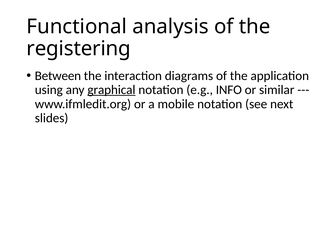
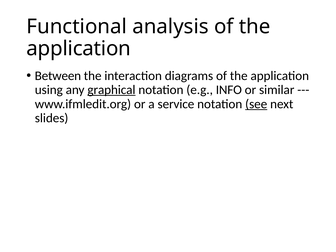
registering at (79, 49): registering -> application
mobile: mobile -> service
see underline: none -> present
